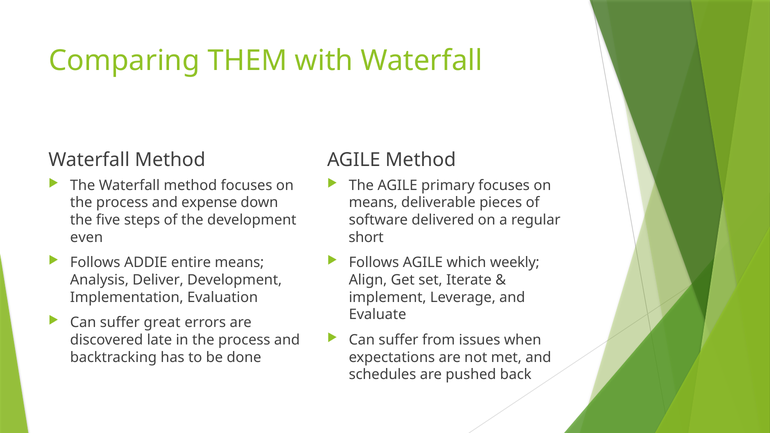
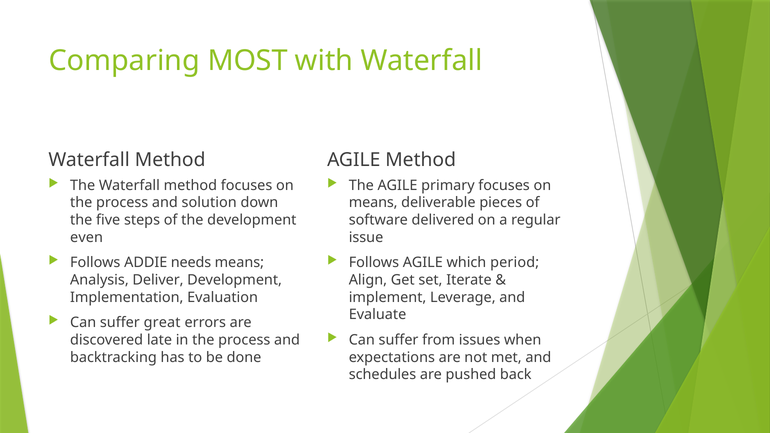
THEM: THEM -> MOST
expense: expense -> solution
short: short -> issue
entire: entire -> needs
weekly: weekly -> period
